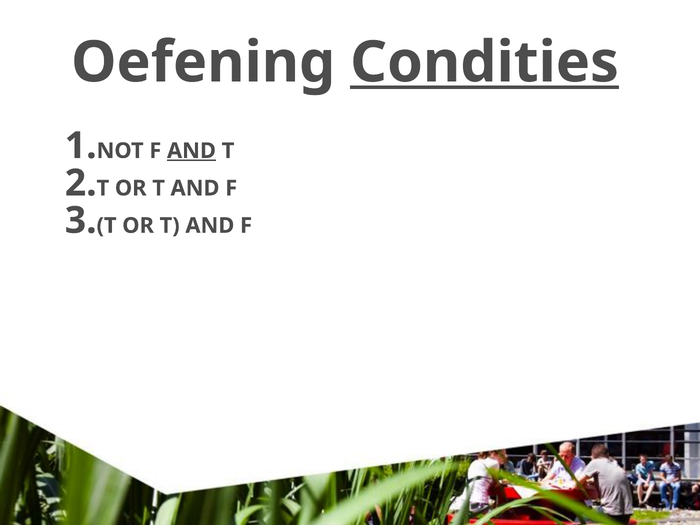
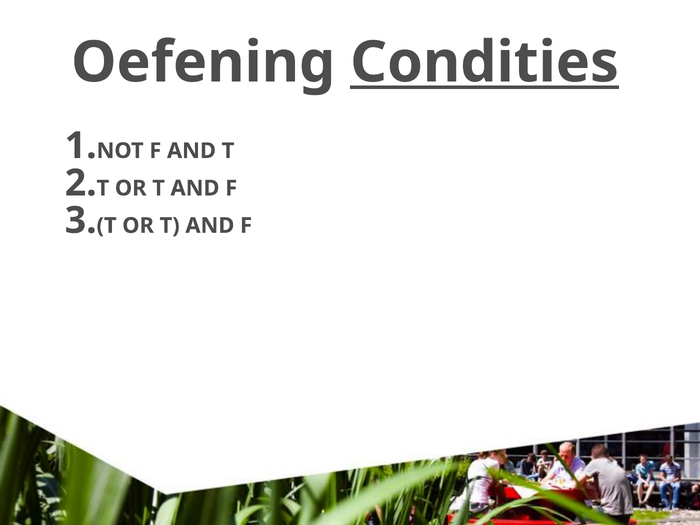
AND at (191, 151) underline: present -> none
